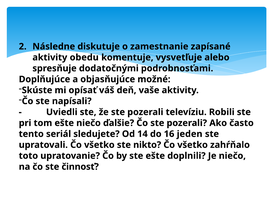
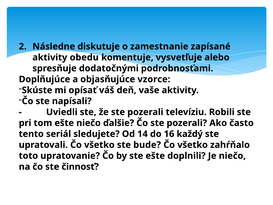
možné: možné -> vzorce
jeden: jeden -> každý
nikto: nikto -> bude
